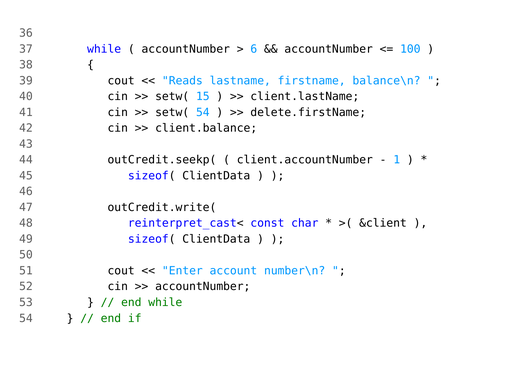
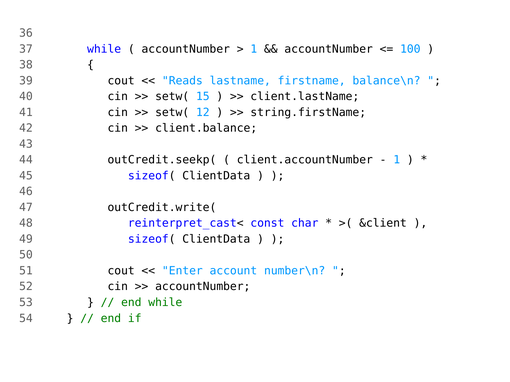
6 at (254, 49): 6 -> 1
setw( 54: 54 -> 12
delete.firstName: delete.firstName -> string.firstName
